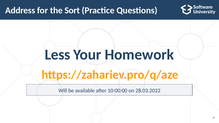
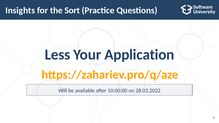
Address: Address -> Insights
Homework: Homework -> Application
